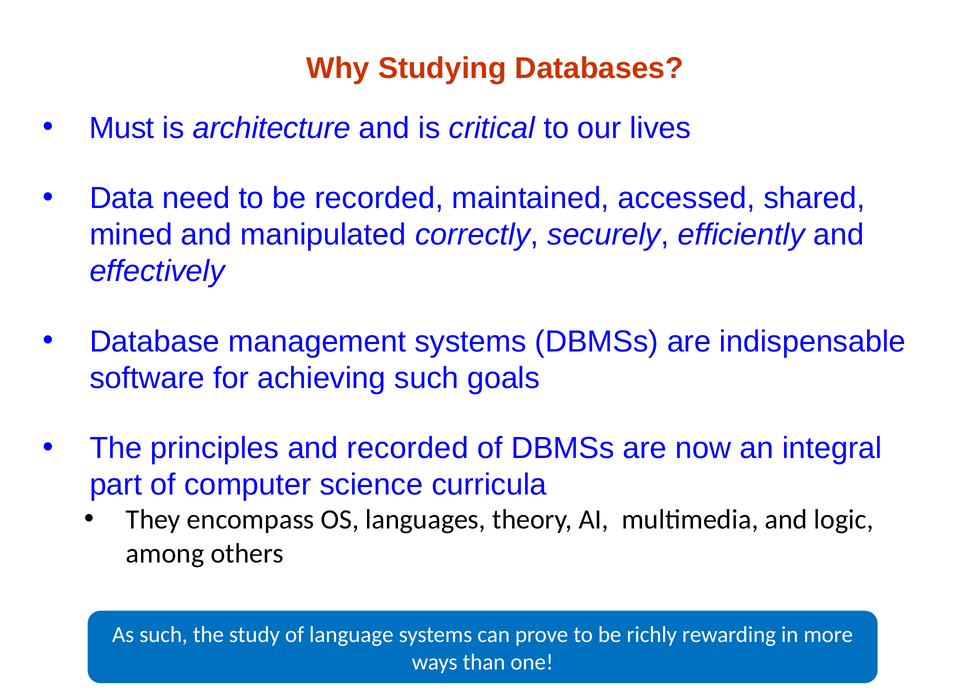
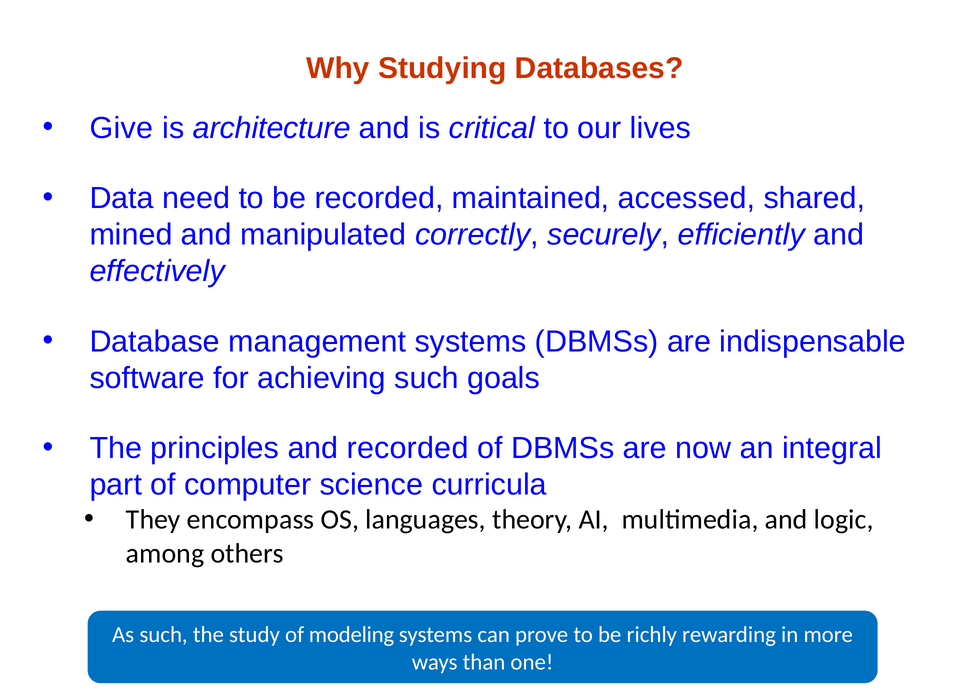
Must: Must -> Give
language: language -> modeling
